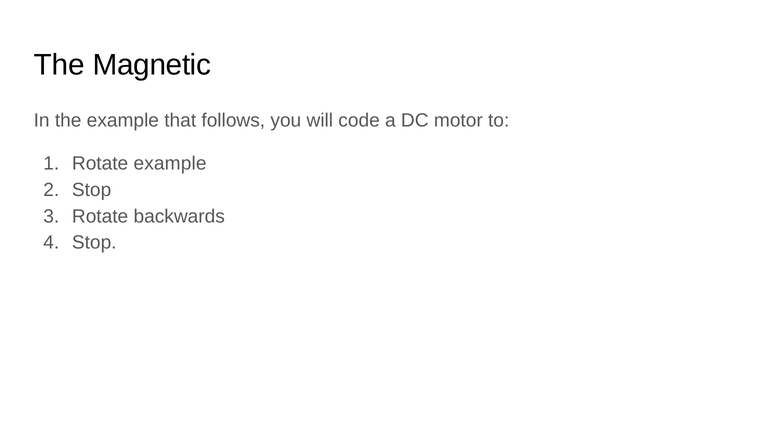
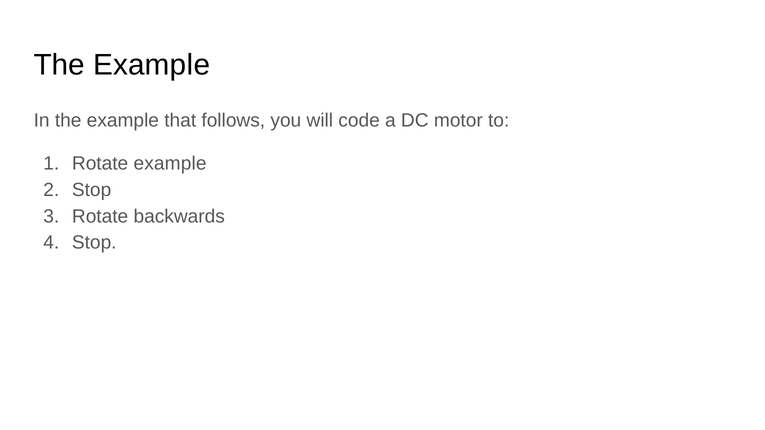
Magnetic at (152, 65): Magnetic -> Example
